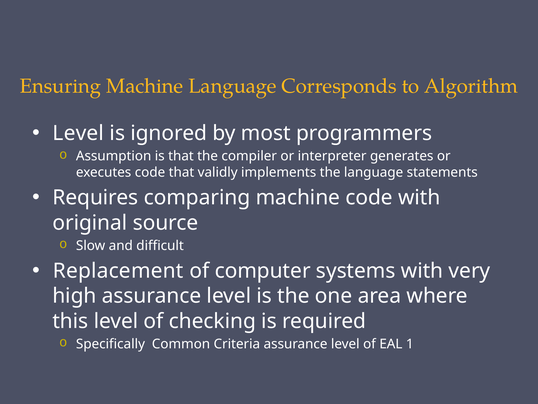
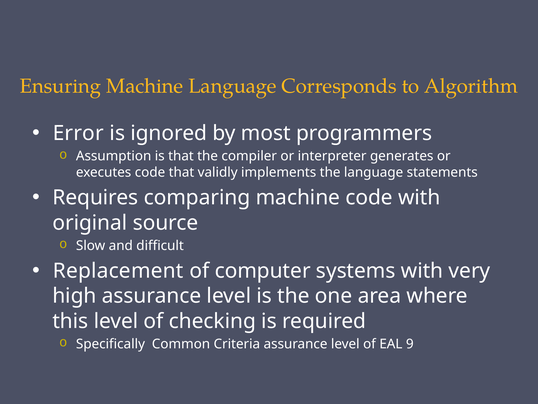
Level at (78, 133): Level -> Error
1: 1 -> 9
